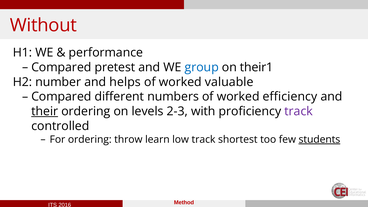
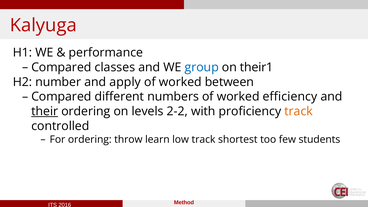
Without: Without -> Kalyuga
pretest: pretest -> classes
helps: helps -> apply
valuable: valuable -> between
2-3: 2-3 -> 2-2
track at (299, 111) colour: purple -> orange
students underline: present -> none
